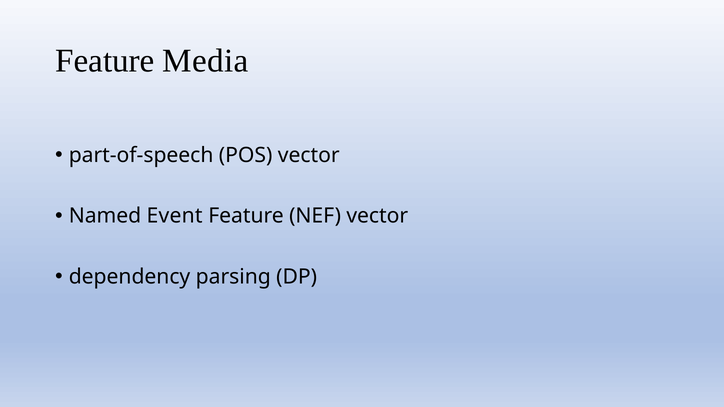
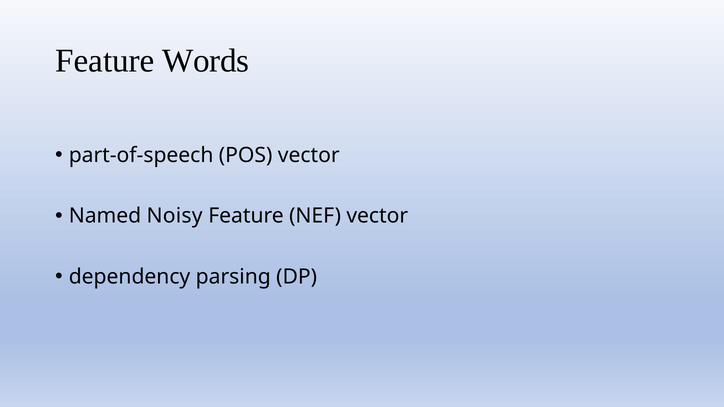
Media: Media -> Words
Event: Event -> Noisy
